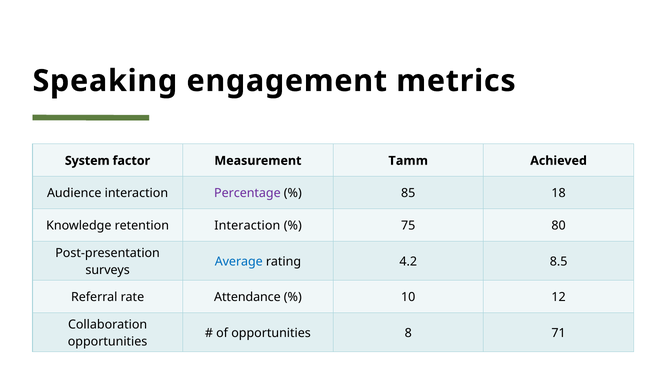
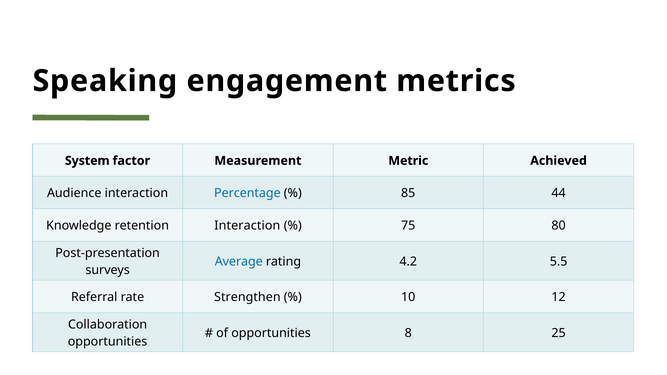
Tamm: Tamm -> Metric
Percentage colour: purple -> blue
18: 18 -> 44
8.5: 8.5 -> 5.5
Attendance: Attendance -> Strengthen
71: 71 -> 25
